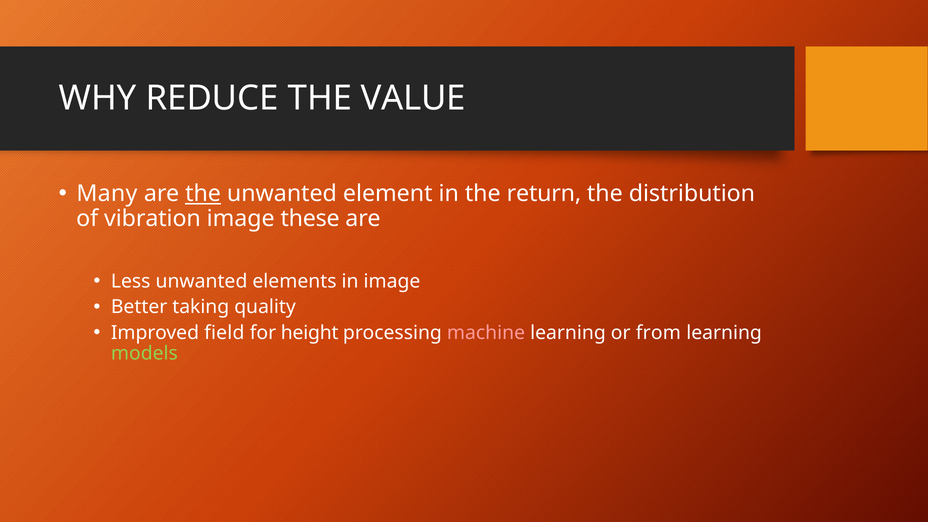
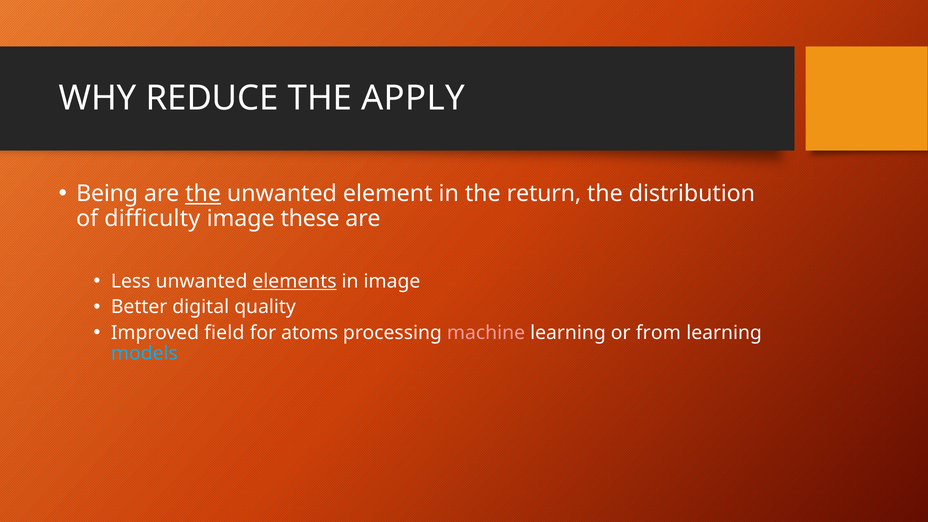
VALUE: VALUE -> APPLY
Many: Many -> Being
vibration: vibration -> difficulty
elements underline: none -> present
taking: taking -> digital
height: height -> atoms
models colour: light green -> light blue
